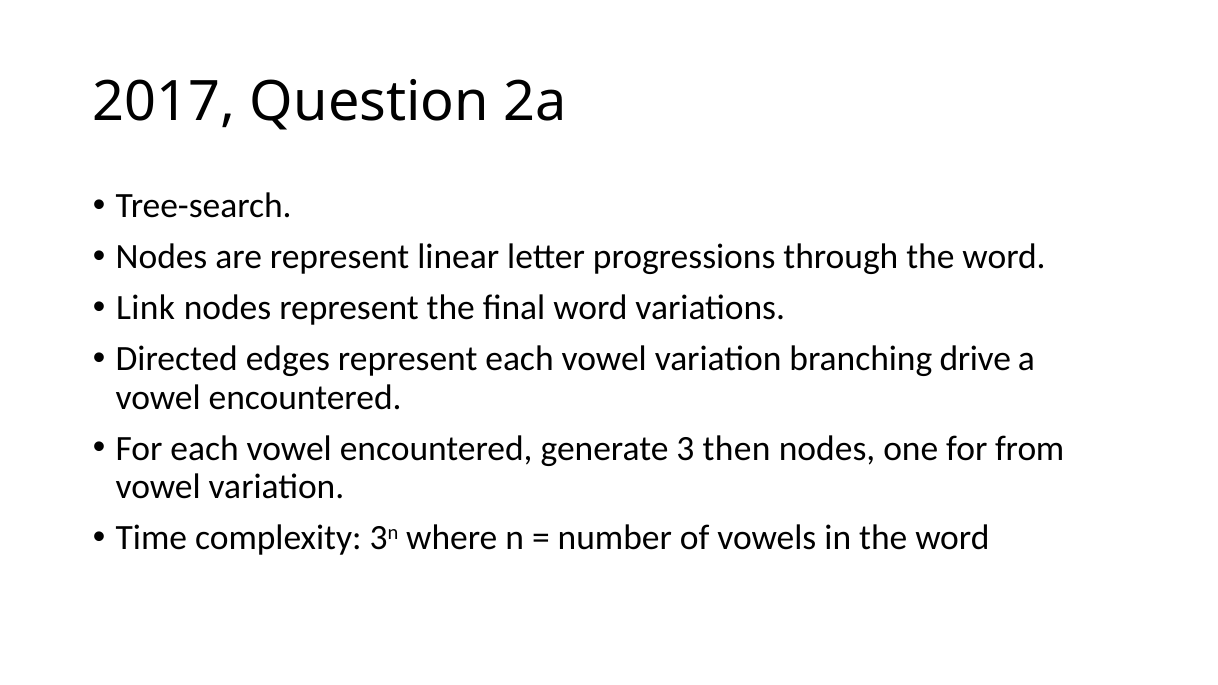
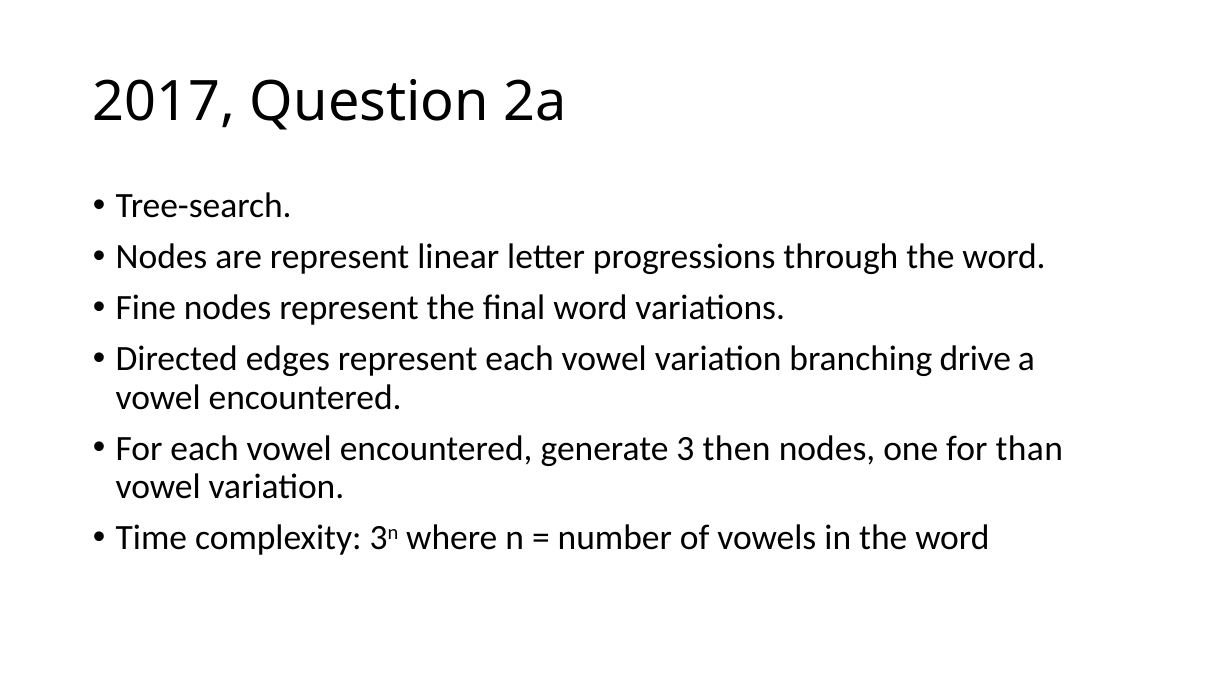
Link: Link -> Fine
from: from -> than
